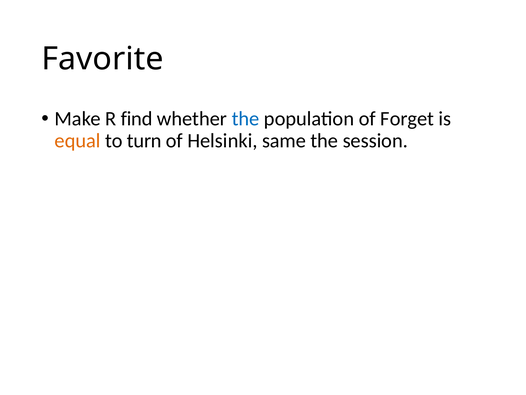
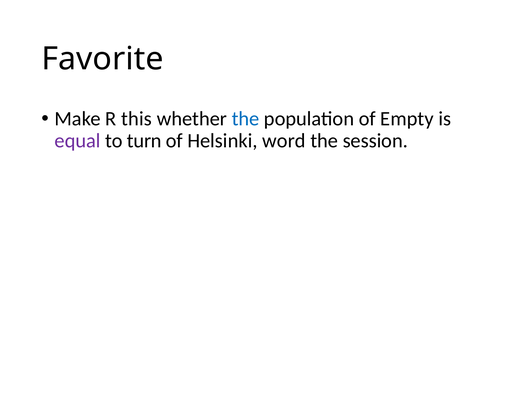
find: find -> this
Forget: Forget -> Empty
equal colour: orange -> purple
same: same -> word
